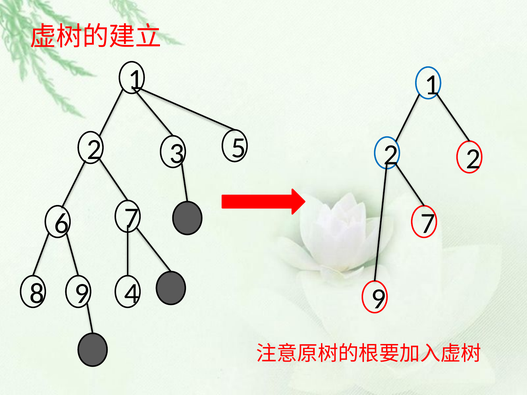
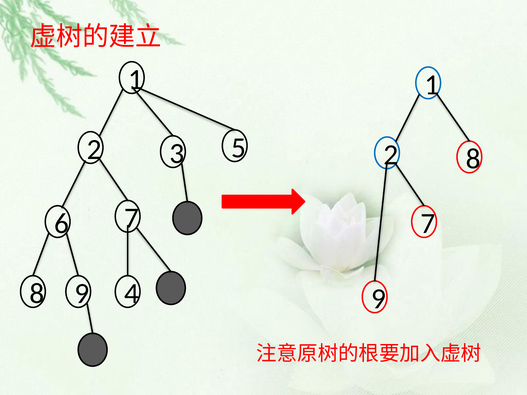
2 at (473, 159): 2 -> 8
